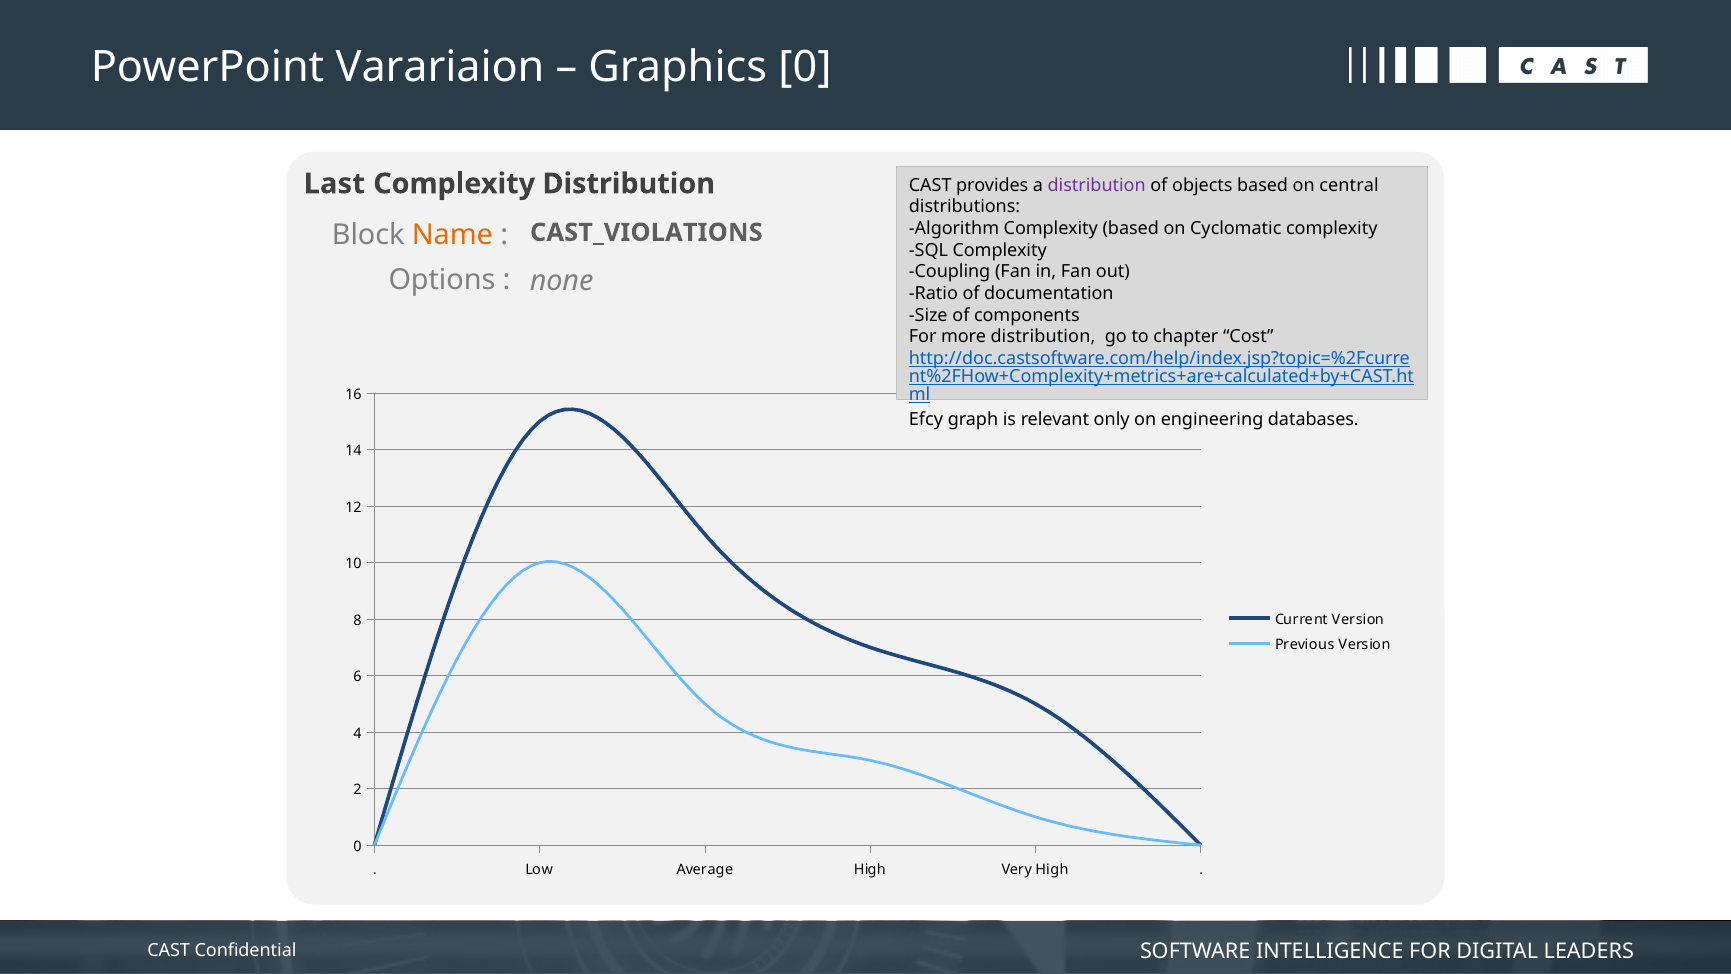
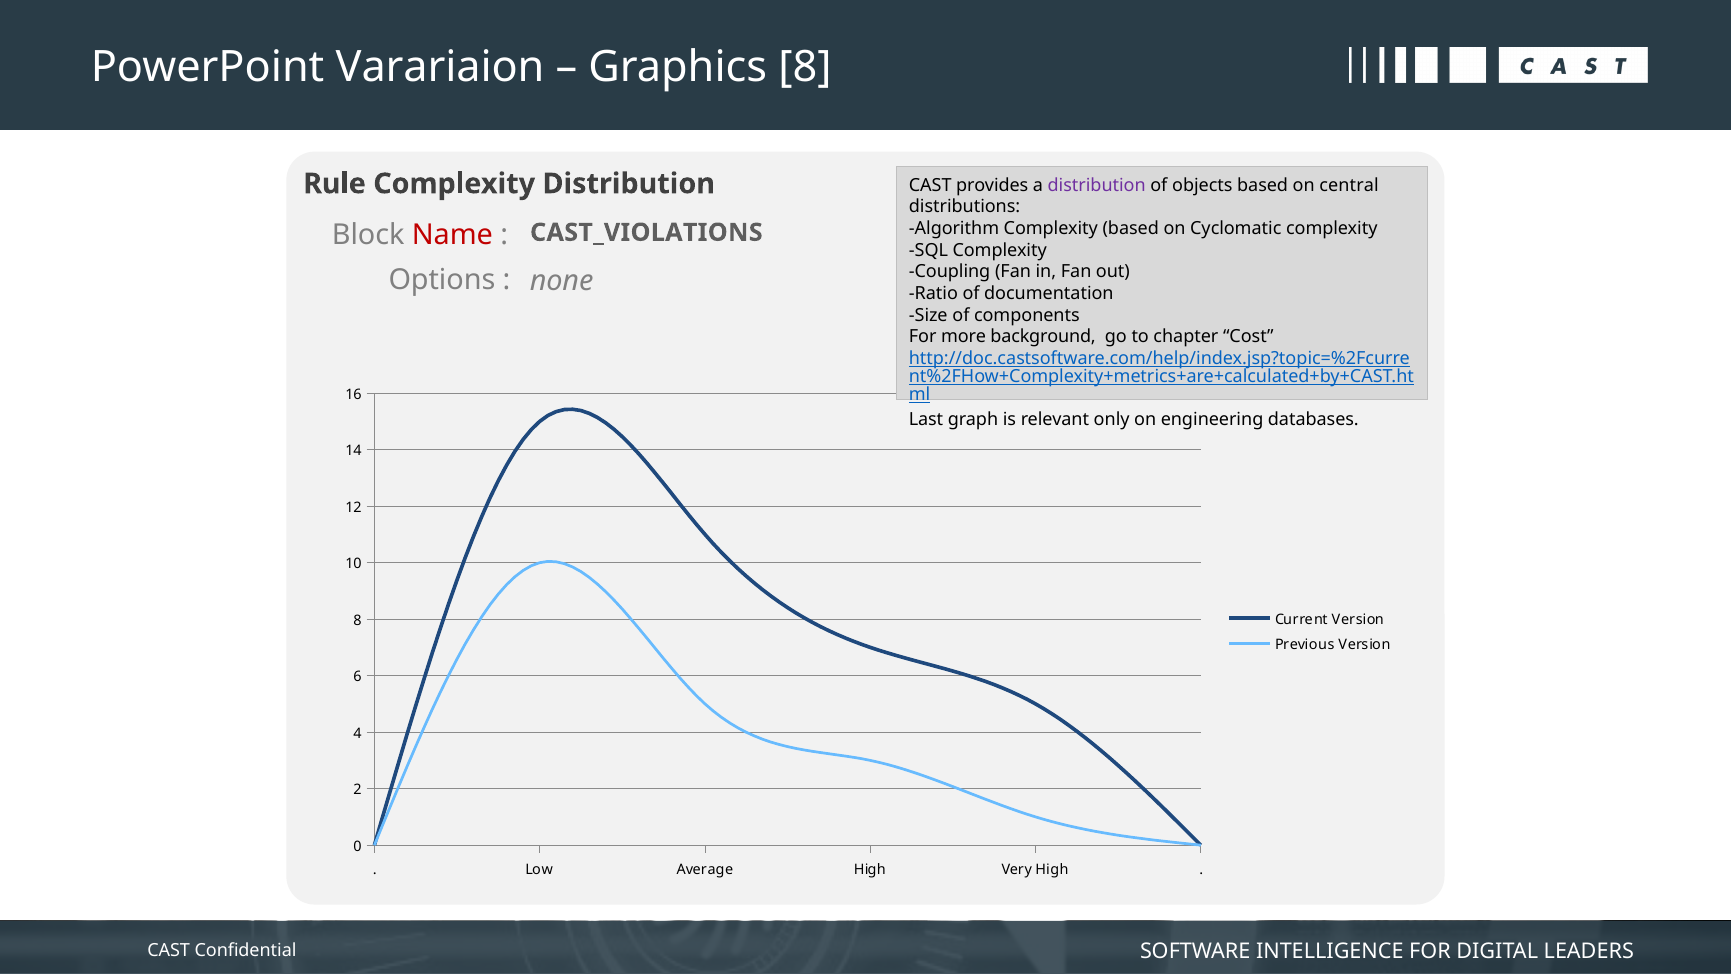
Graphics 0: 0 -> 8
Last: Last -> Rule
Name colour: orange -> red
more distribution: distribution -> background
Efcy: Efcy -> Last
